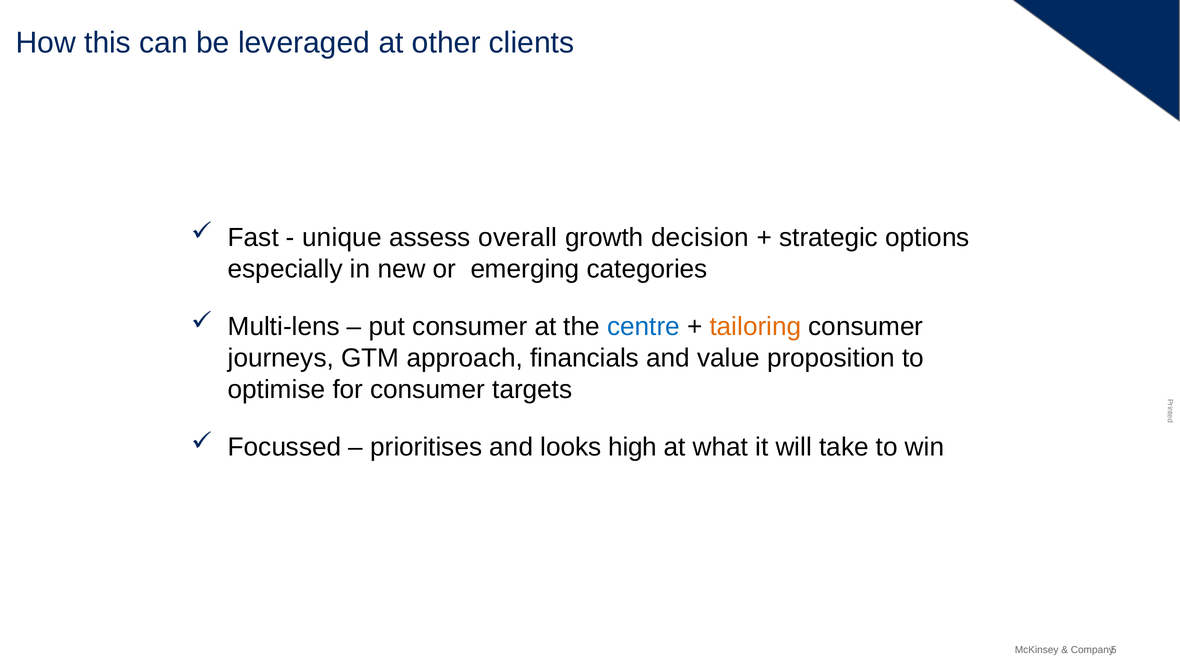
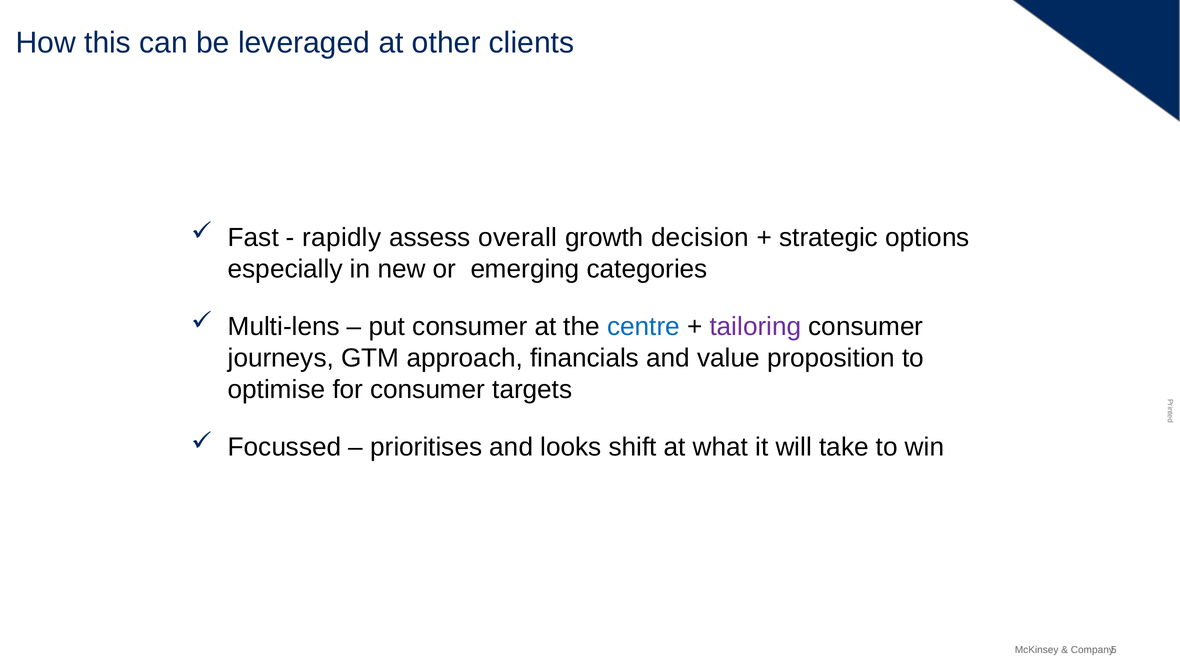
unique: unique -> rapidly
tailoring colour: orange -> purple
high: high -> shift
